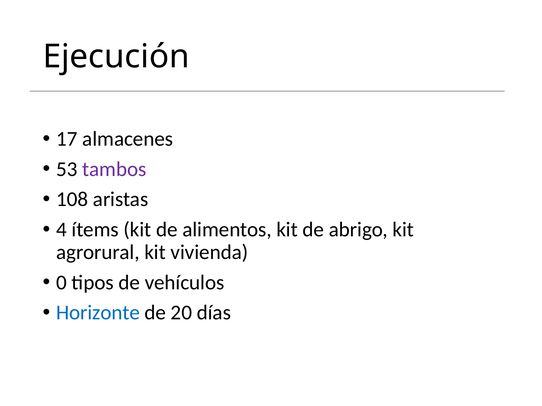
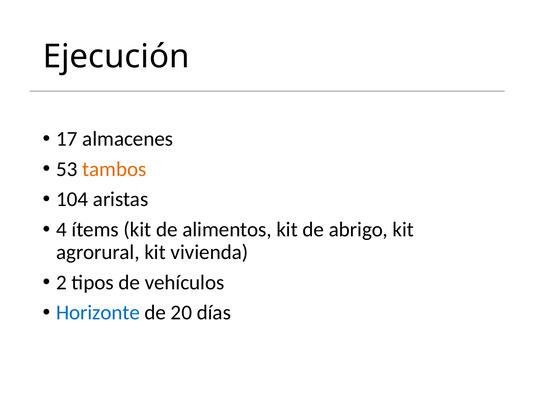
tambos colour: purple -> orange
108: 108 -> 104
0: 0 -> 2
